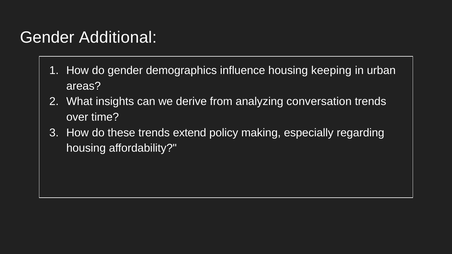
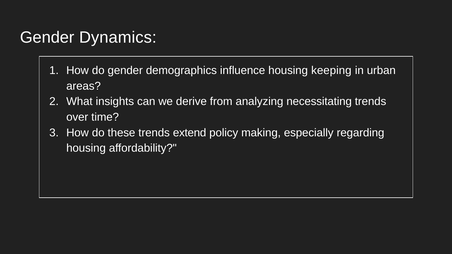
Additional: Additional -> Dynamics
conversation: conversation -> necessitating
